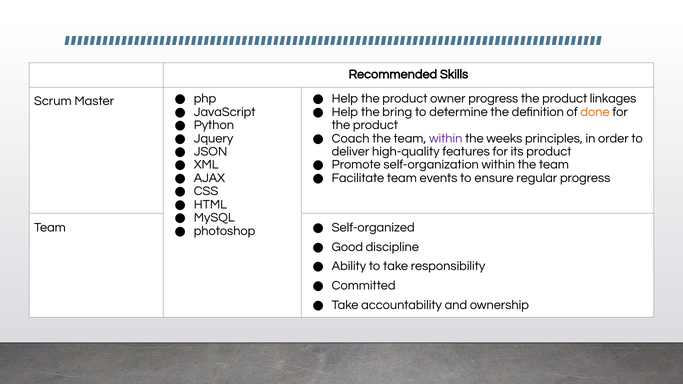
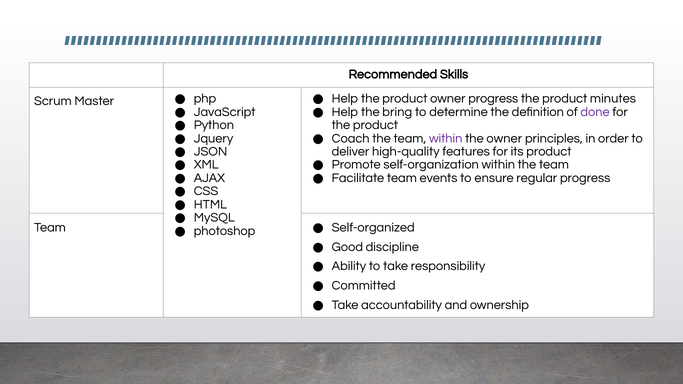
linkages: linkages -> minutes
done colour: orange -> purple
the weeks: weeks -> owner
